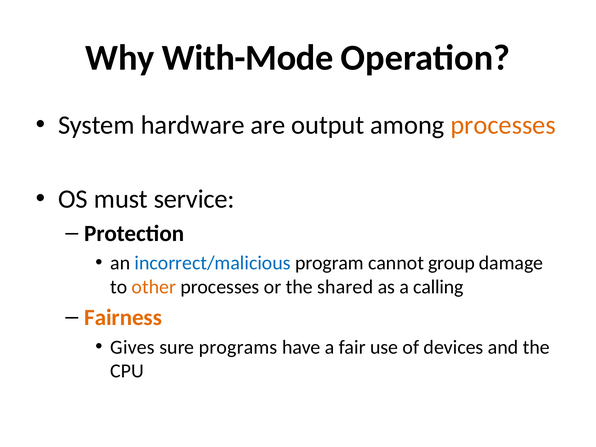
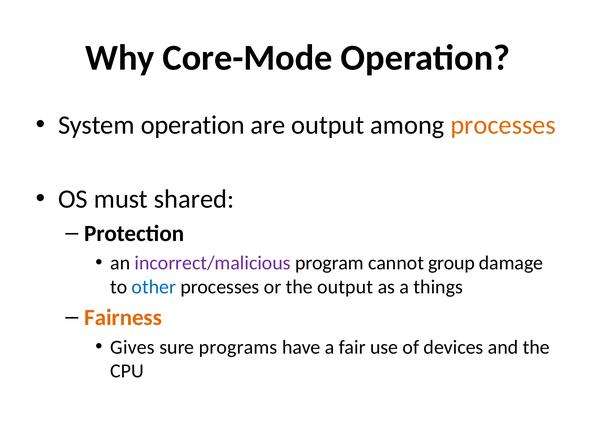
With-Mode: With-Mode -> Core-Mode
System hardware: hardware -> operation
service: service -> shared
incorrect/malicious colour: blue -> purple
other colour: orange -> blue
the shared: shared -> output
calling: calling -> things
